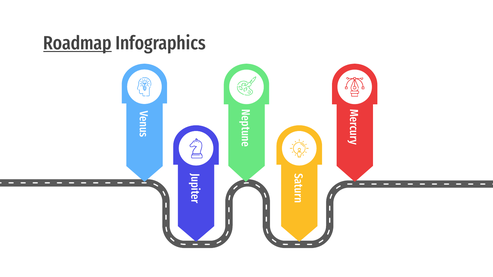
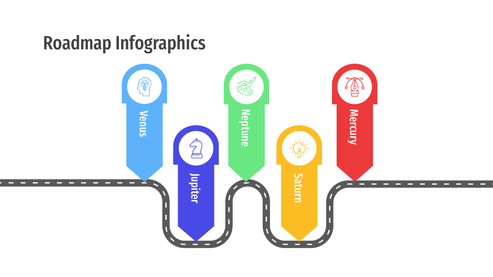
Roadmap underline: present -> none
